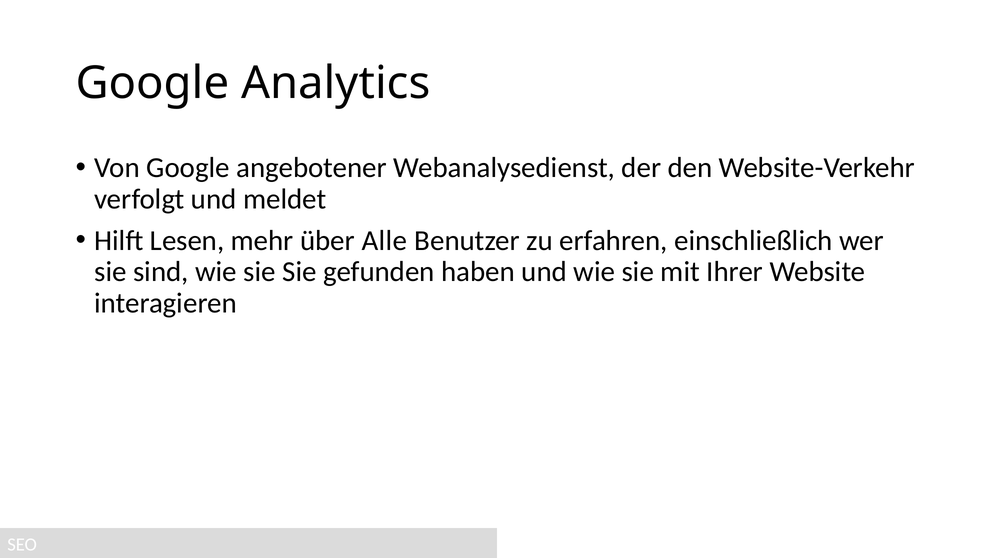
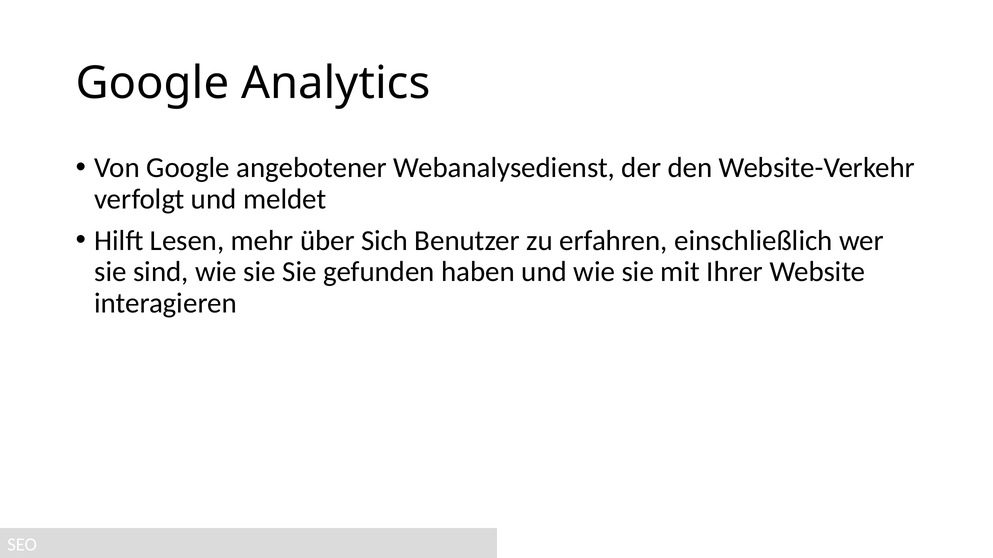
Alle: Alle -> Sich
